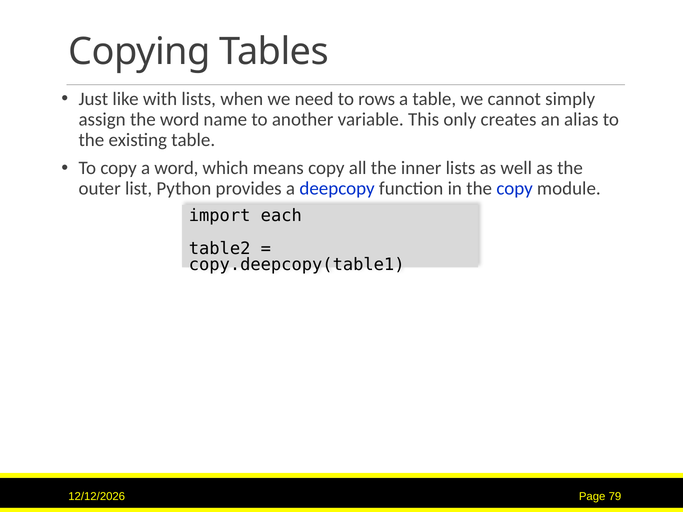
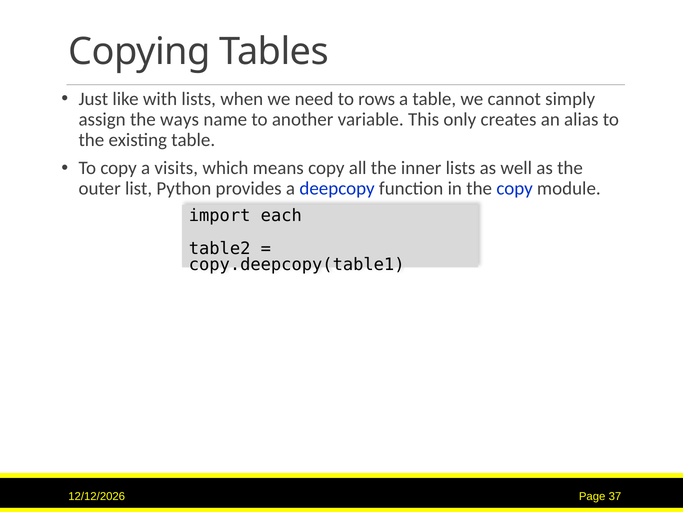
the word: word -> ways
a word: word -> visits
79: 79 -> 37
